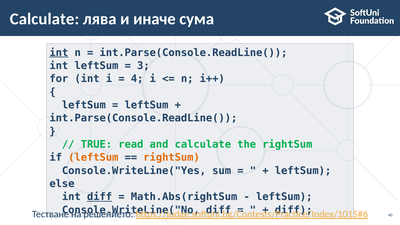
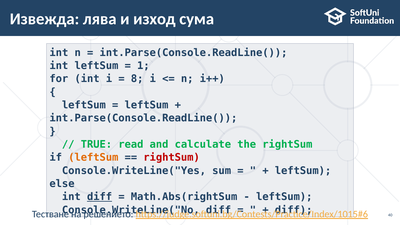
Calculate at (44, 19): Calculate -> Извежда
иначе: иначе -> изход
int at (59, 53) underline: present -> none
3: 3 -> 1
4: 4 -> 8
rightSum at (172, 158) colour: orange -> red
